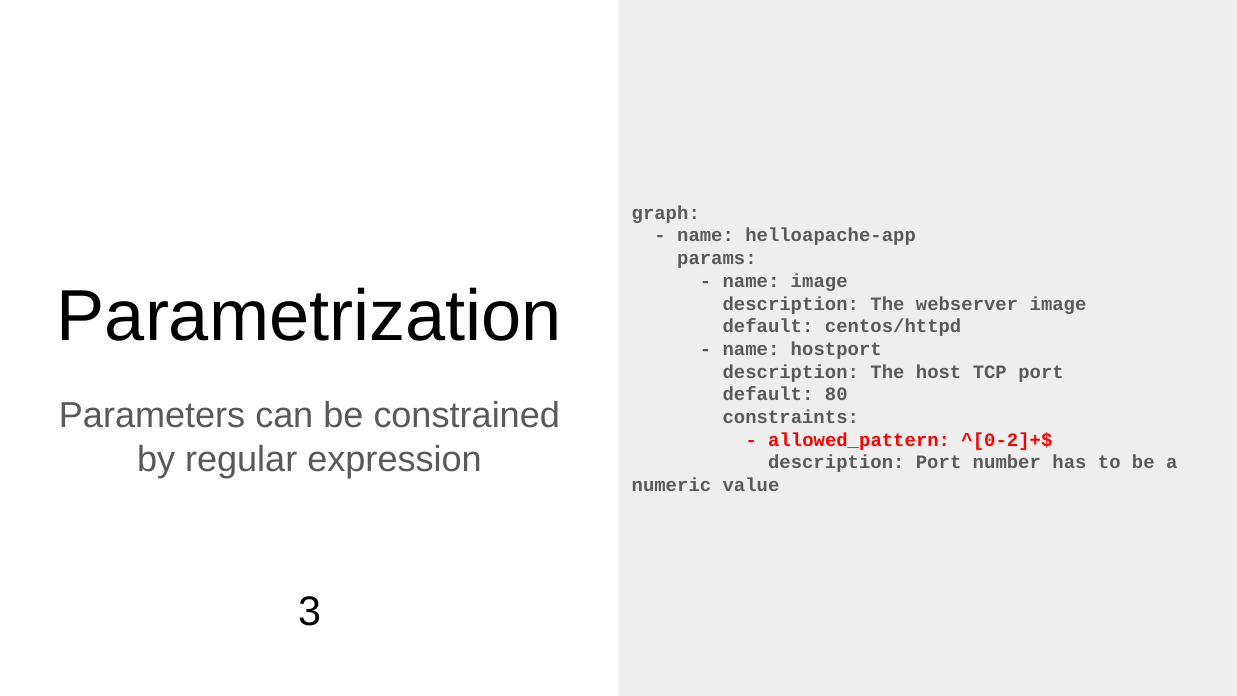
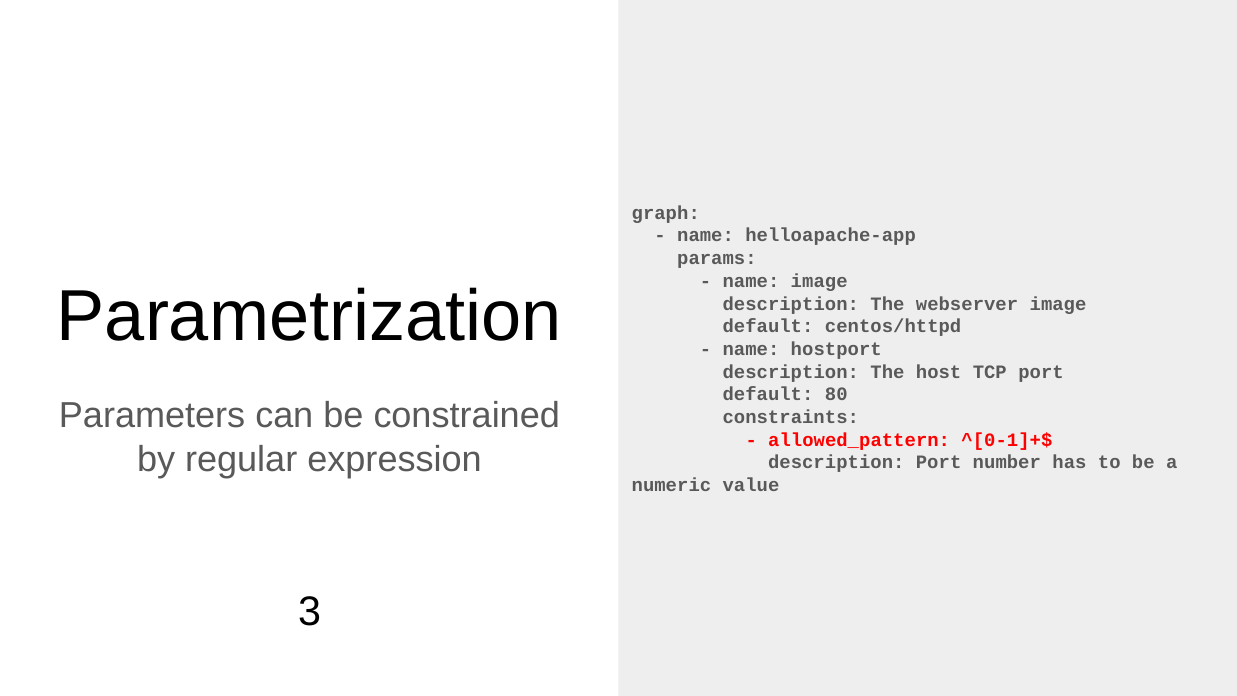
^[0-2]+$: ^[0-2]+$ -> ^[0-1]+$
